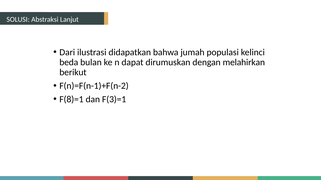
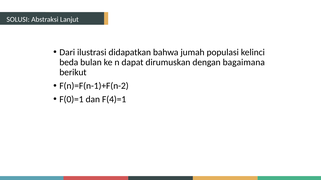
melahirkan: melahirkan -> bagaimana
F(8)=1: F(8)=1 -> F(0)=1
F(3)=1: F(3)=1 -> F(4)=1
